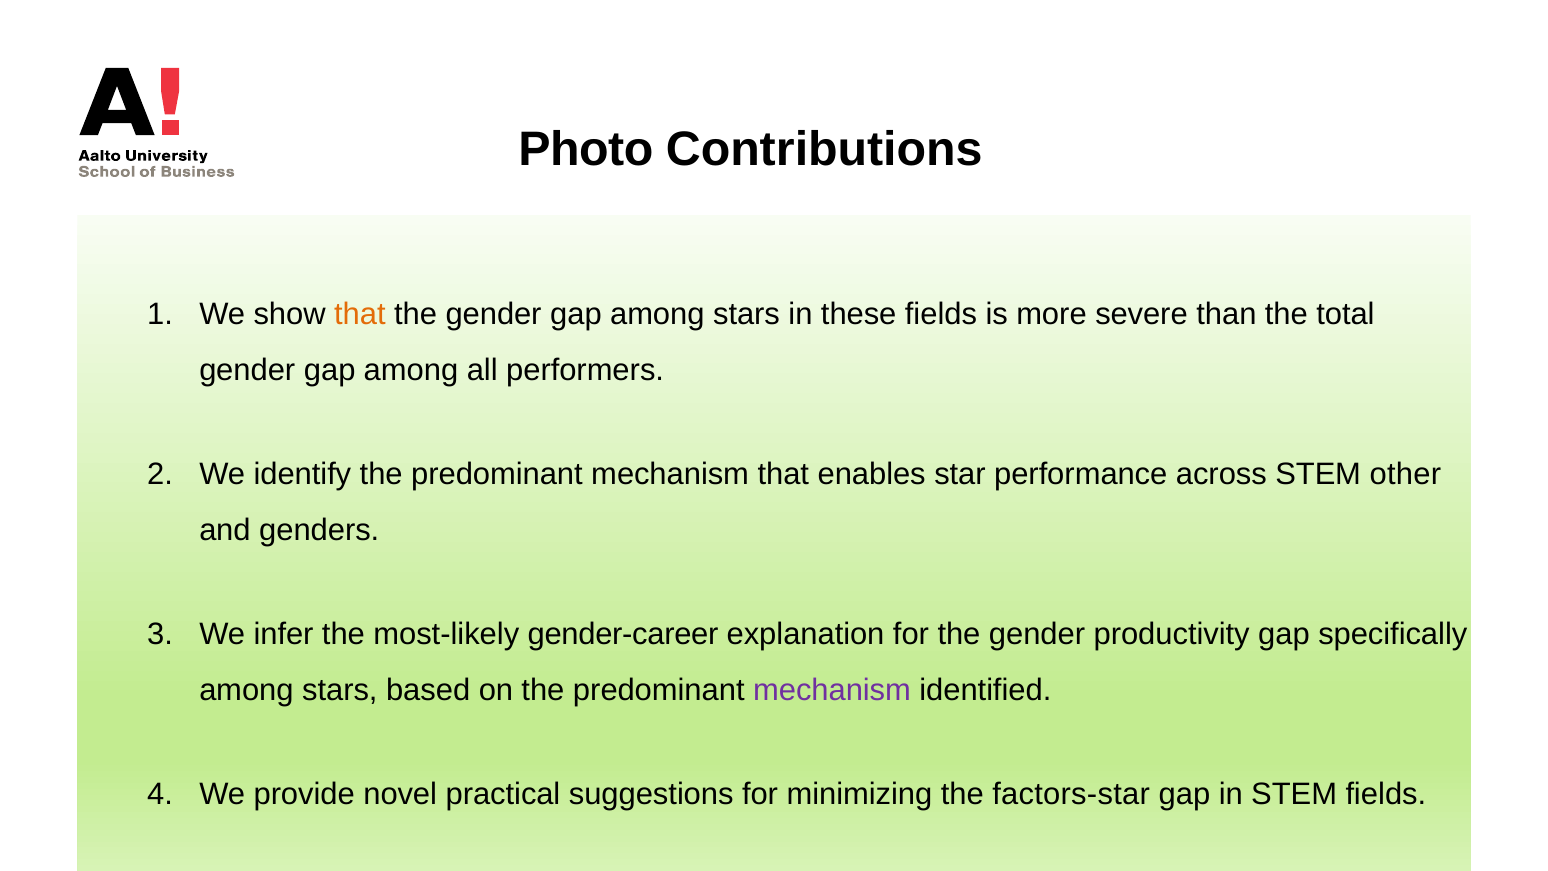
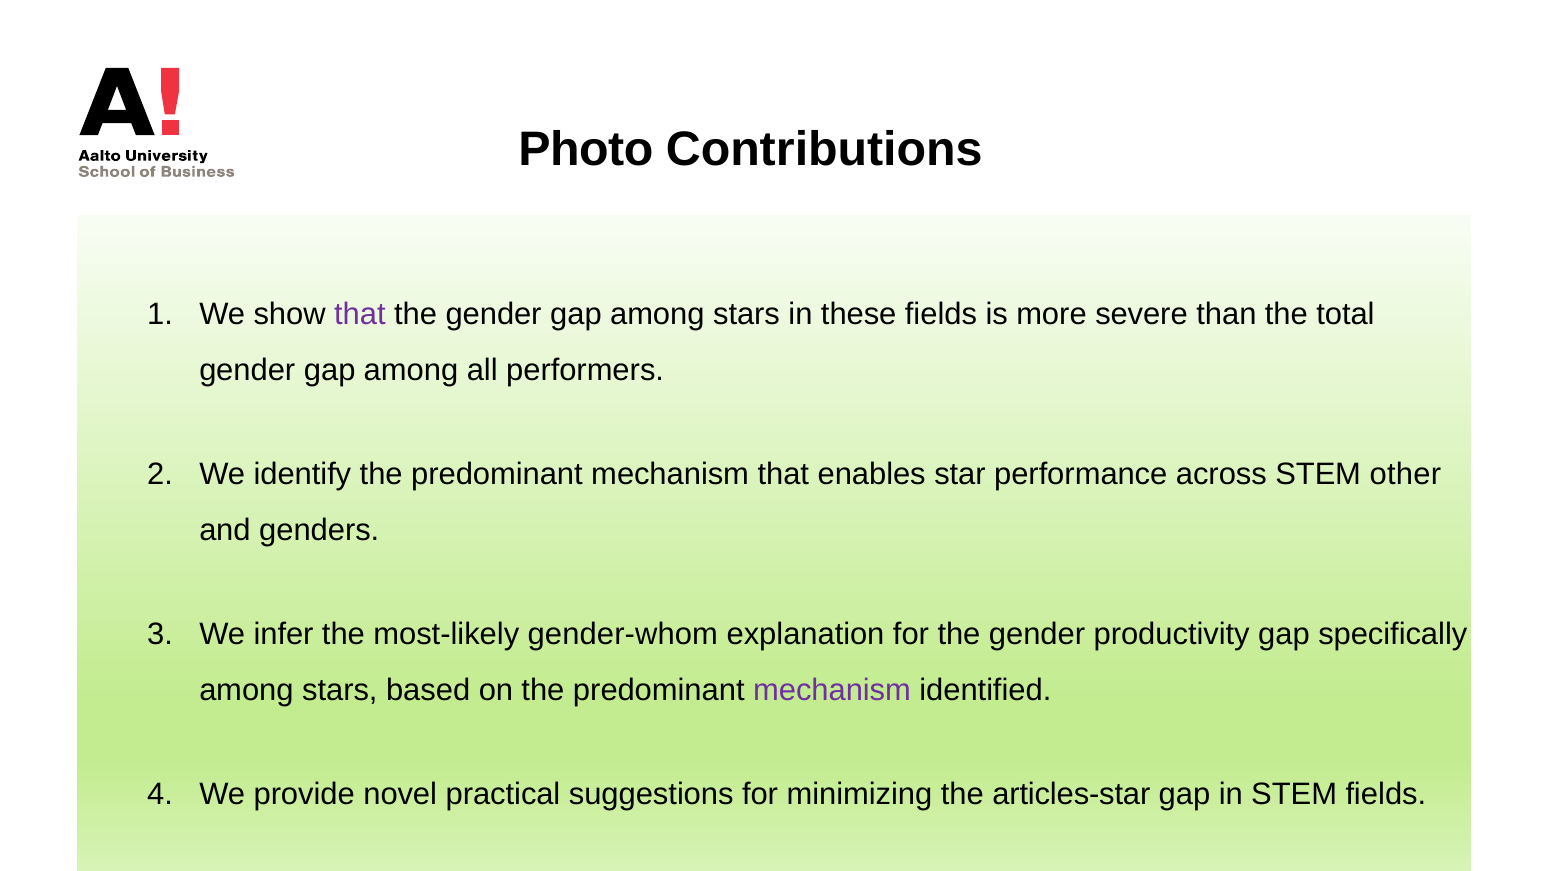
that at (360, 314) colour: orange -> purple
gender-career: gender-career -> gender-whom
factors-star: factors-star -> articles-star
